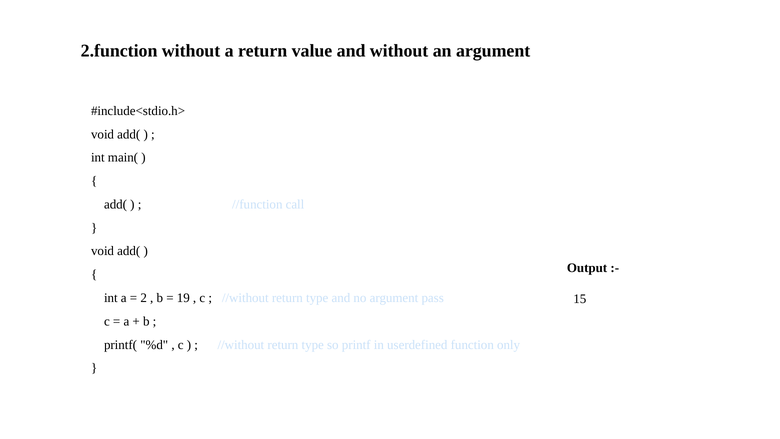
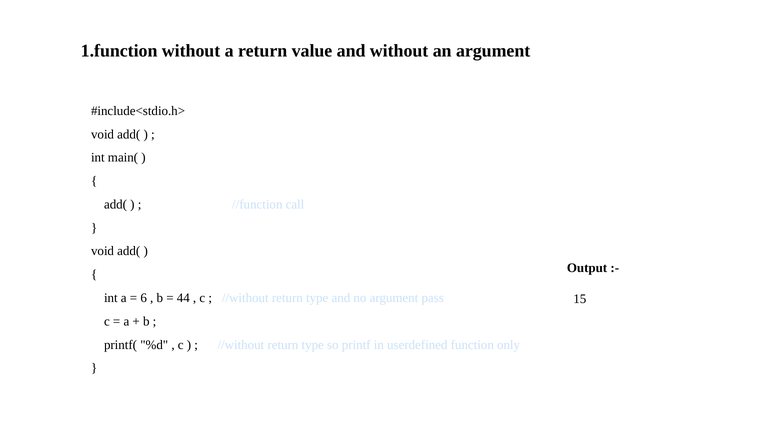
2.function: 2.function -> 1.function
2: 2 -> 6
19: 19 -> 44
